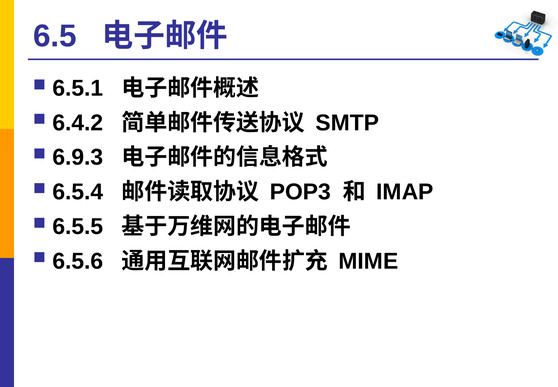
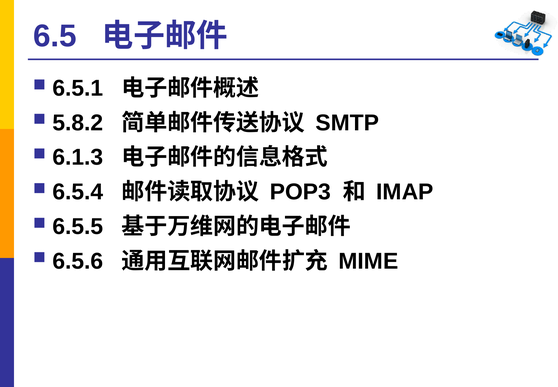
6.4.2: 6.4.2 -> 5.8.2
6.9.3: 6.9.3 -> 6.1.3
